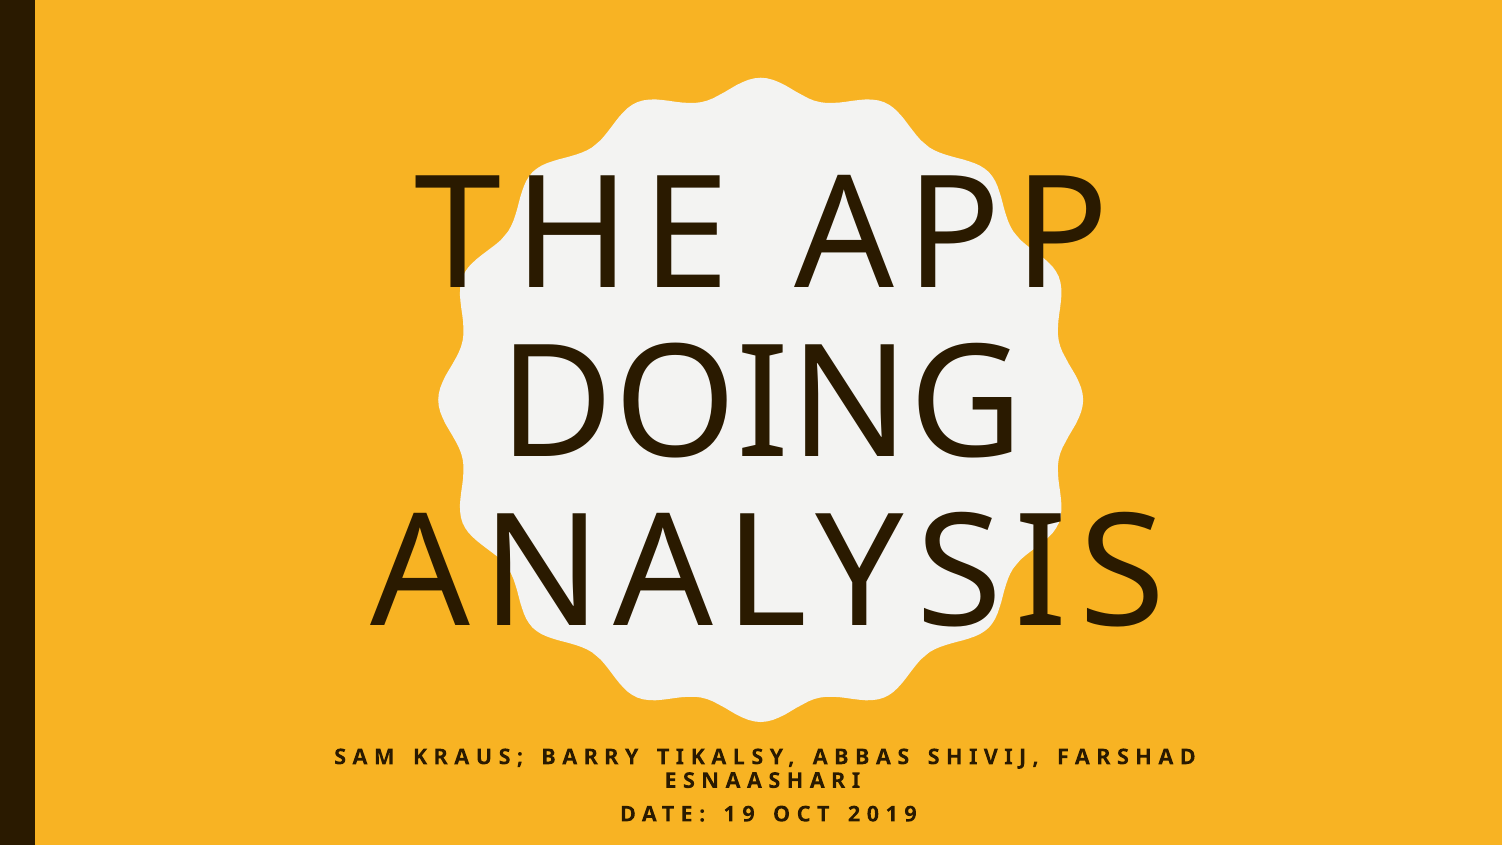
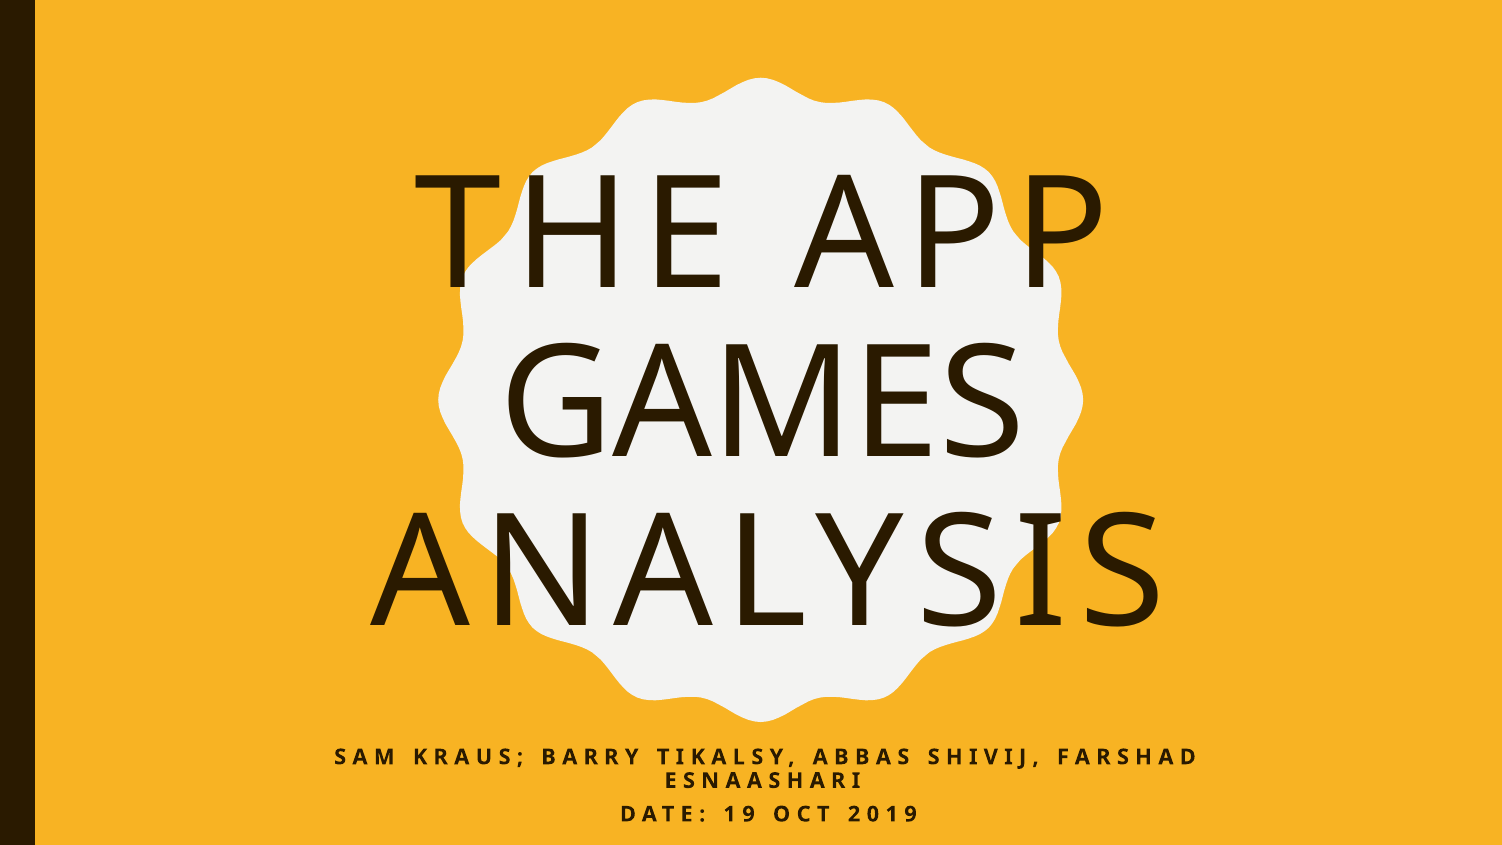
DOING: DOING -> GAMES
